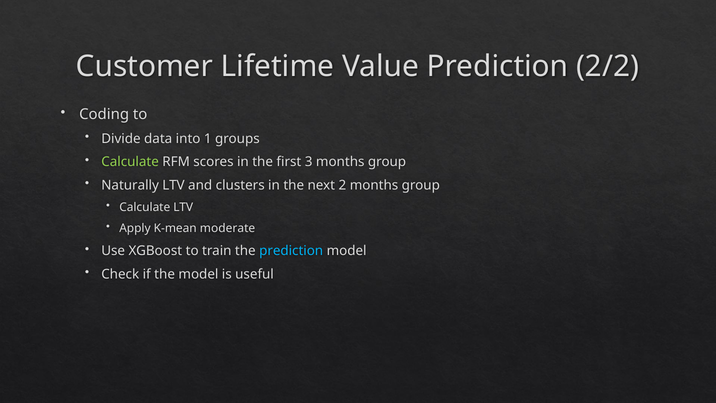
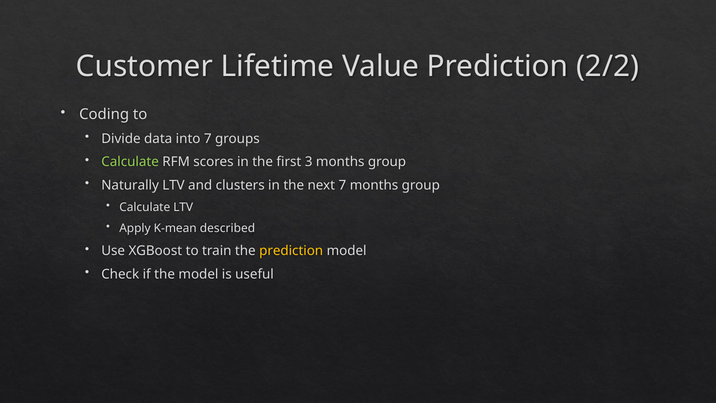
into 1: 1 -> 7
next 2: 2 -> 7
moderate: moderate -> described
prediction at (291, 251) colour: light blue -> yellow
